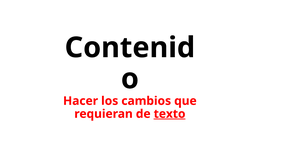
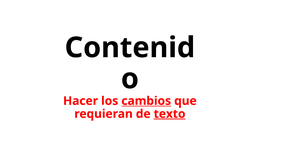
cambios underline: none -> present
